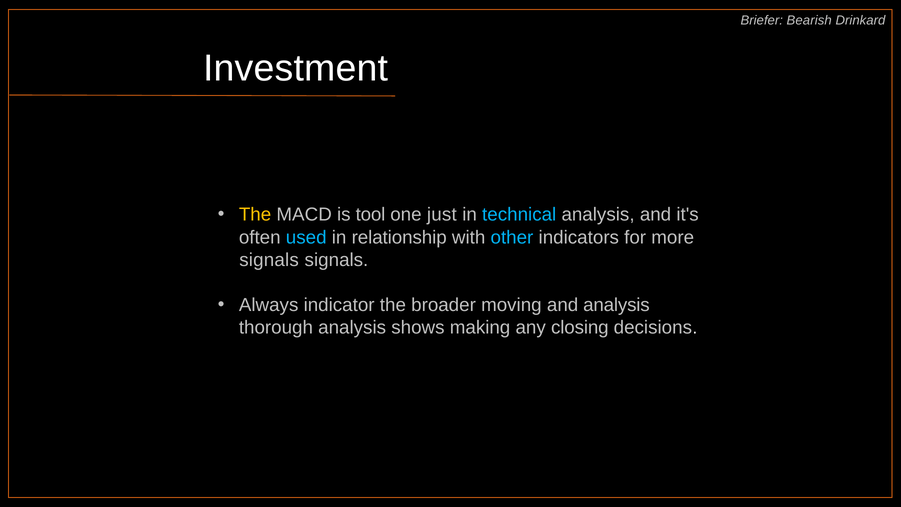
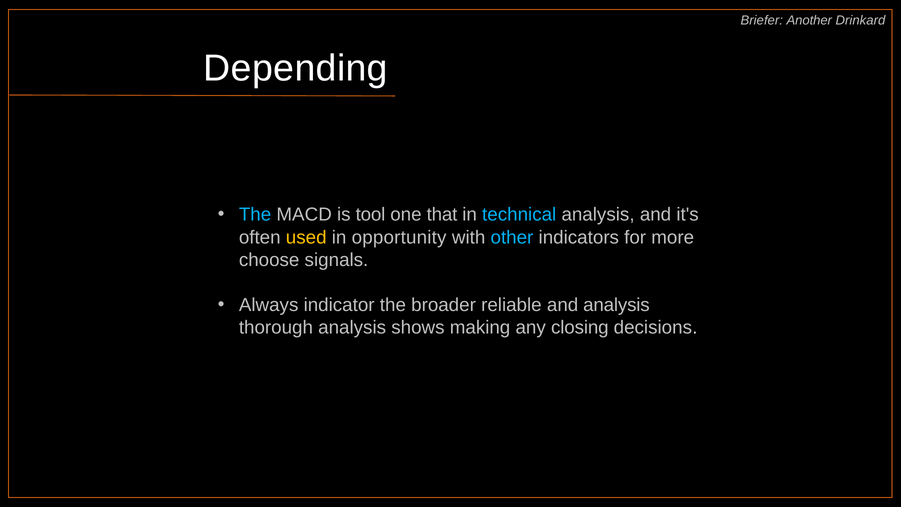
Bearish: Bearish -> Another
Investment: Investment -> Depending
The at (255, 215) colour: yellow -> light blue
just: just -> that
used colour: light blue -> yellow
relationship: relationship -> opportunity
signals at (269, 260): signals -> choose
moving: moving -> reliable
